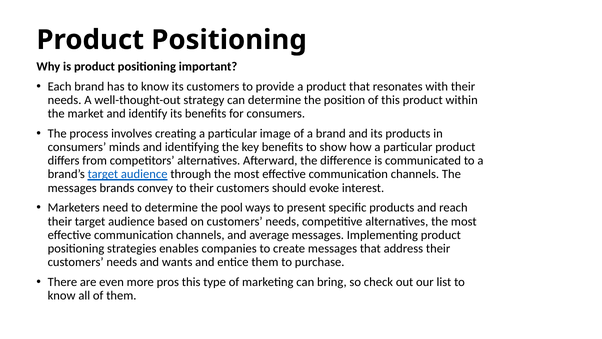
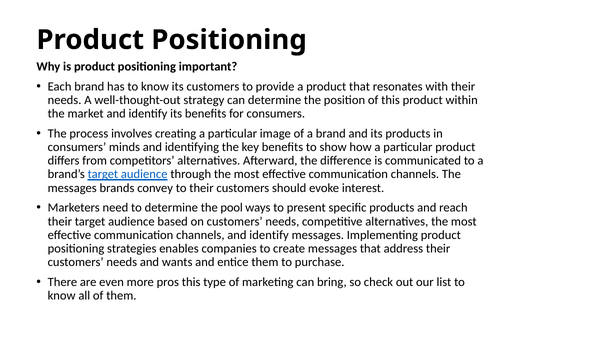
channels and average: average -> identify
